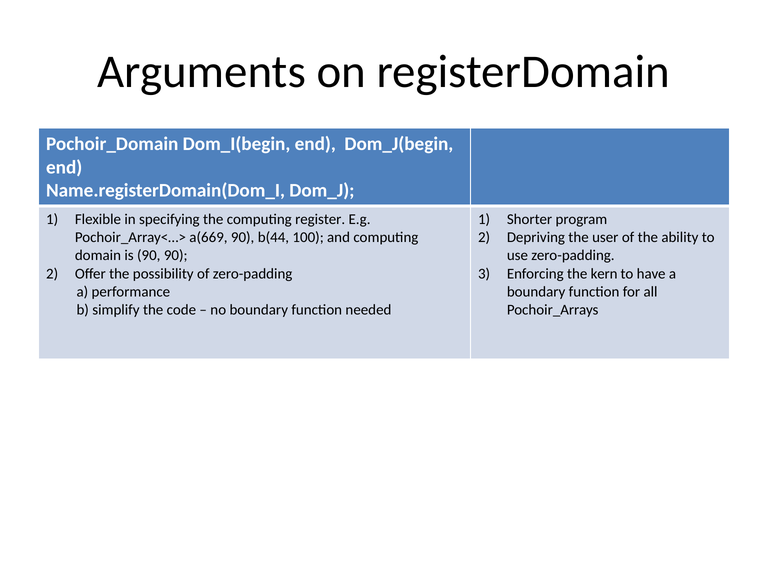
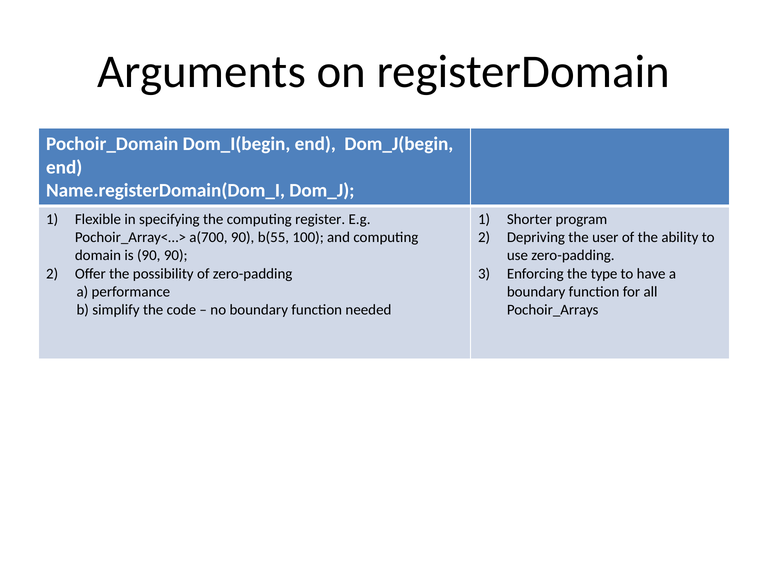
a(669: a(669 -> a(700
b(44: b(44 -> b(55
kern: kern -> type
